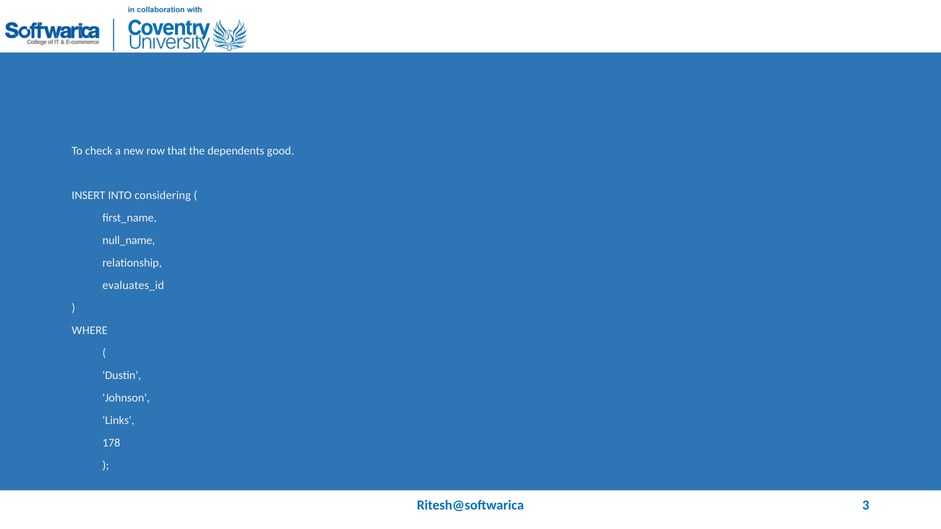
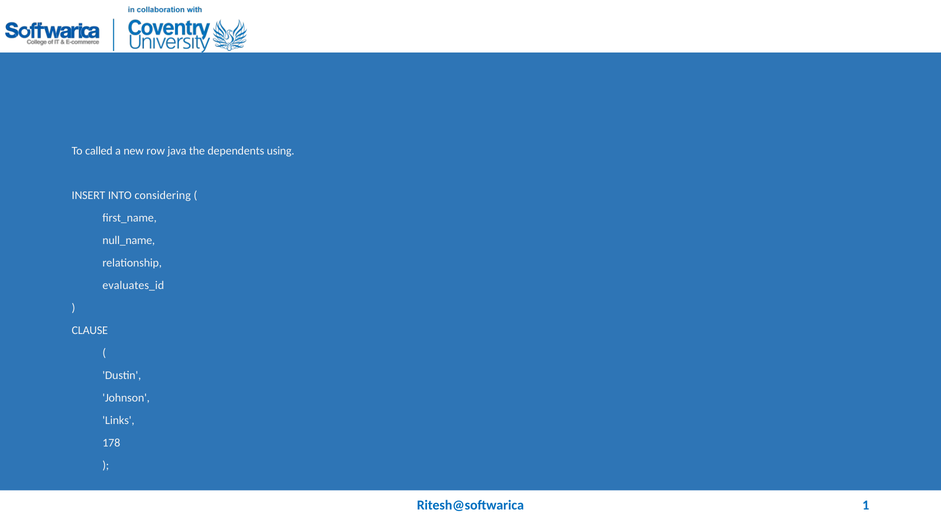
check: check -> called
that: that -> java
good: good -> using
WHERE: WHERE -> CLAUSE
3: 3 -> 1
